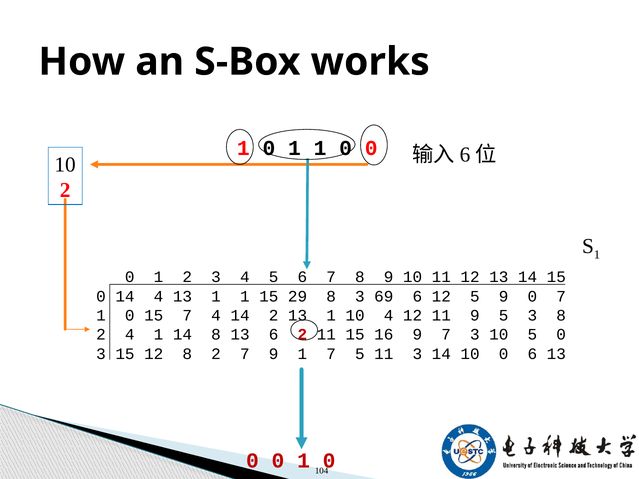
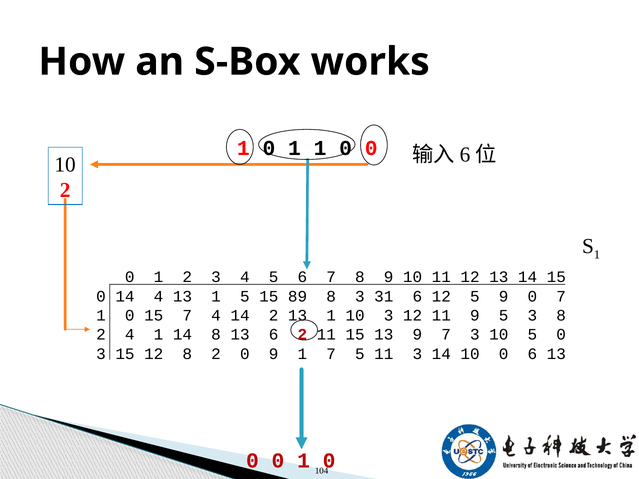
13 1 1: 1 -> 5
29: 29 -> 89
69: 69 -> 31
10 4: 4 -> 3
15 16: 16 -> 13
8 2 7: 7 -> 0
